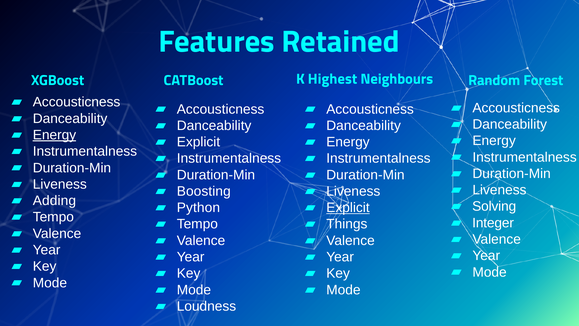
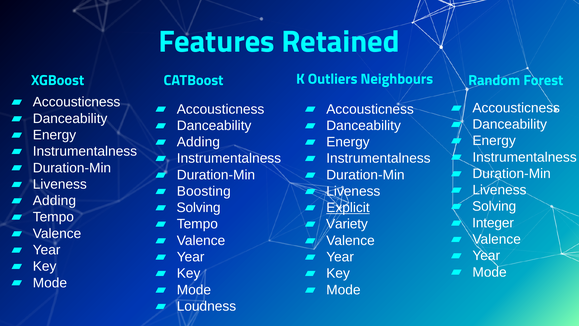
Highest: Highest -> Outliers
Energy at (54, 135) underline: present -> none
Explicit at (198, 142): Explicit -> Adding
Python at (198, 208): Python -> Solving
Things: Things -> Variety
